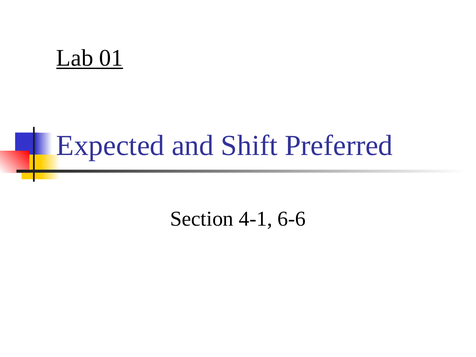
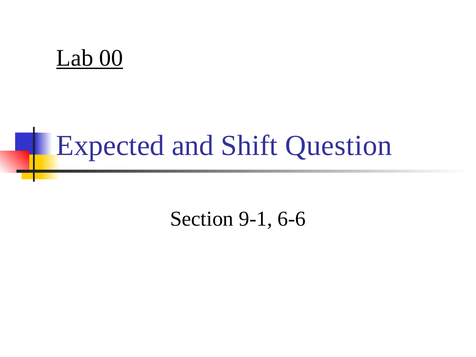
01: 01 -> 00
Preferred: Preferred -> Question
4-1: 4-1 -> 9-1
